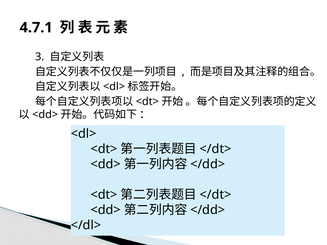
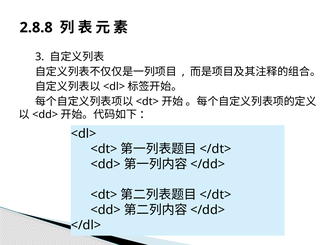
4.7.1: 4.7.1 -> 2.8.8
